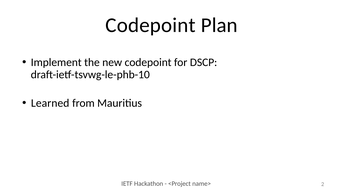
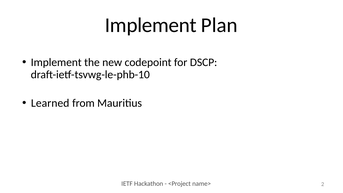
Codepoint at (151, 25): Codepoint -> Implement
